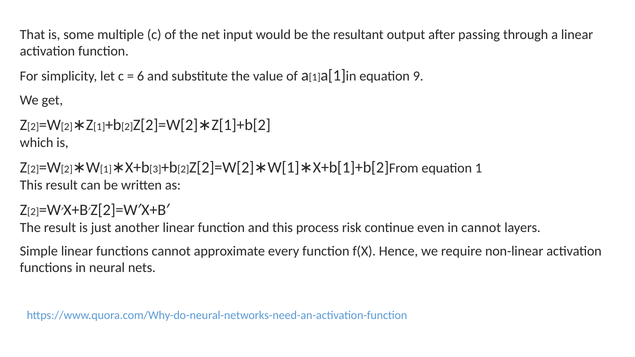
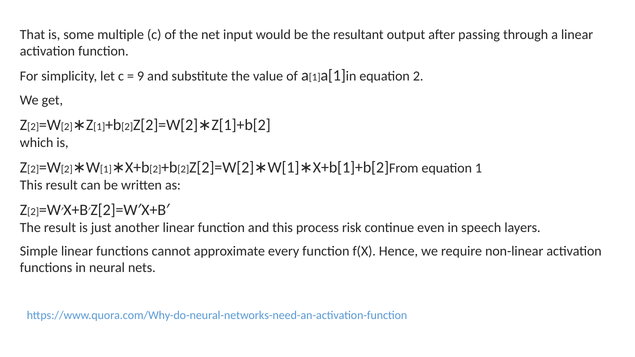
6: 6 -> 9
equation 9: 9 -> 2
3 at (155, 169): 3 -> 2
in cannot: cannot -> speech
